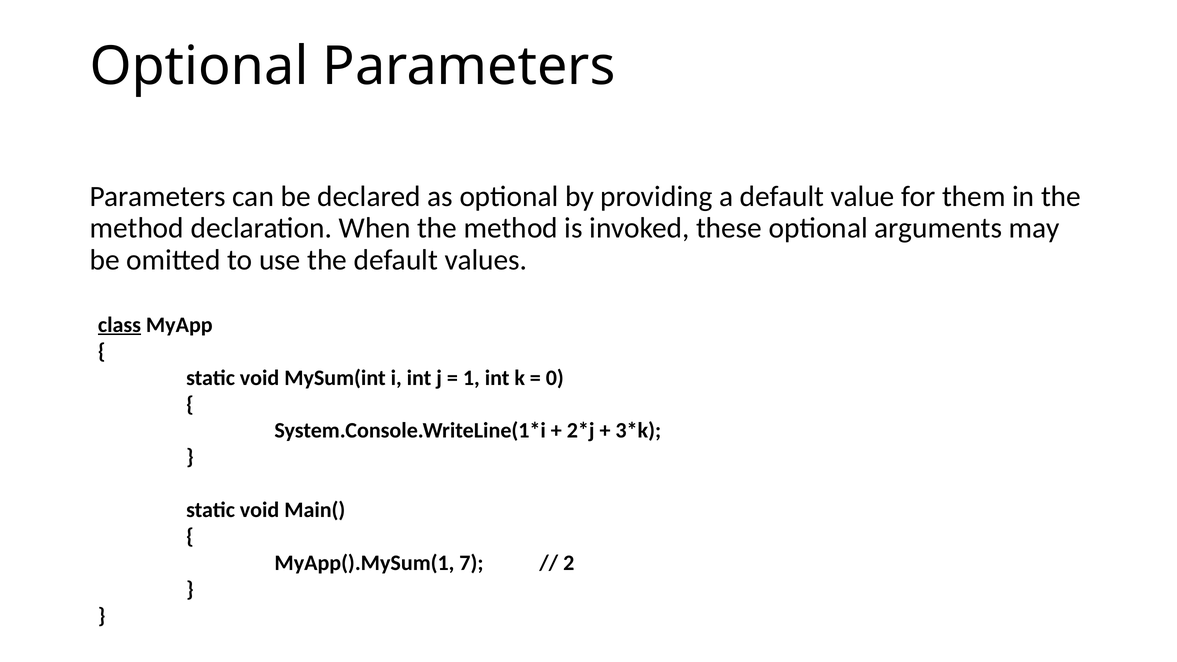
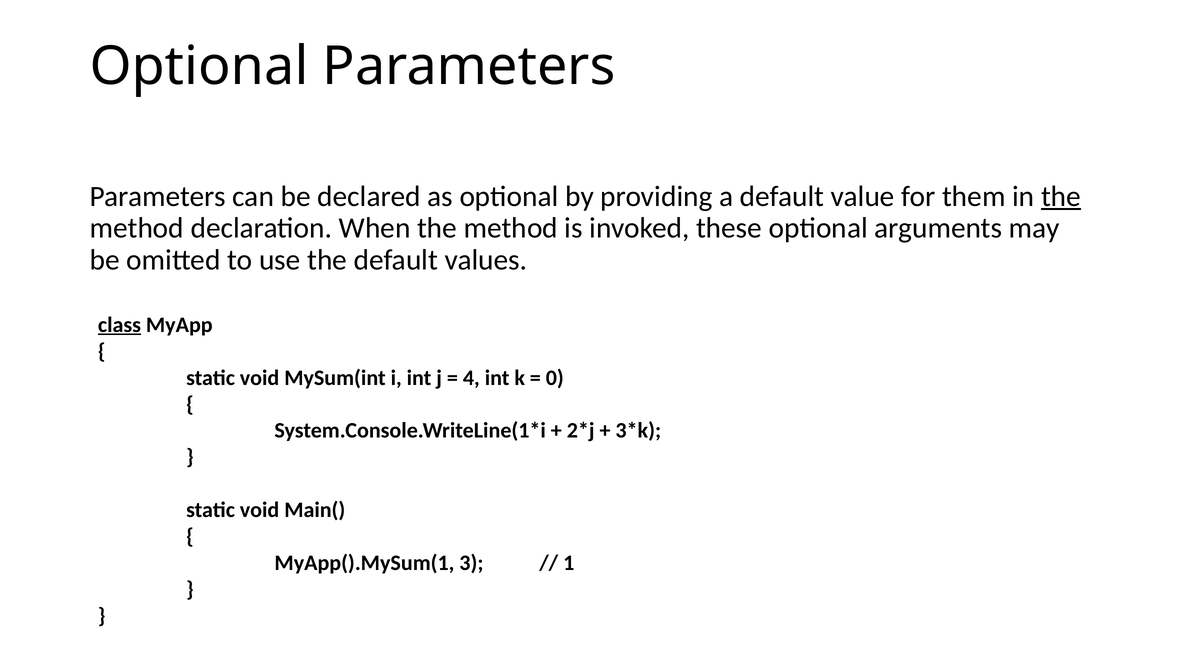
the at (1061, 196) underline: none -> present
1: 1 -> 4
7: 7 -> 3
2: 2 -> 1
